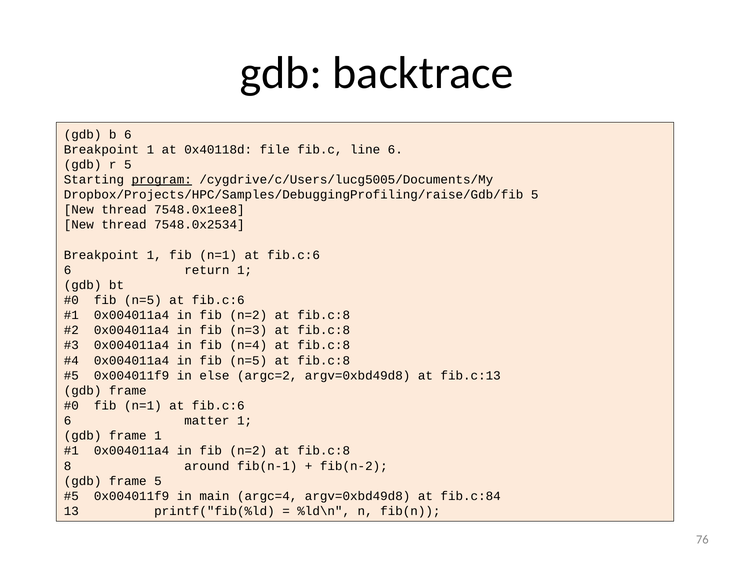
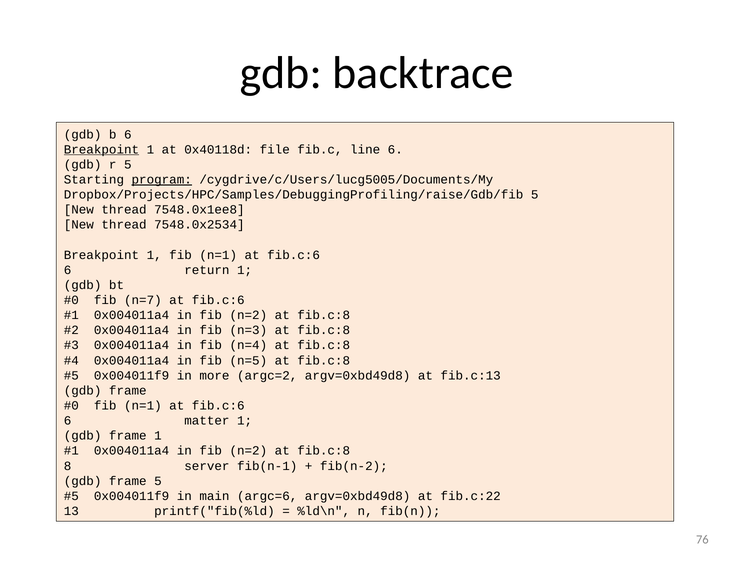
Breakpoint at (101, 150) underline: none -> present
n=5 at (143, 300): n=5 -> n=7
else: else -> more
around: around -> server
argc=4: argc=4 -> argc=6
fib.c:84: fib.c:84 -> fib.c:22
